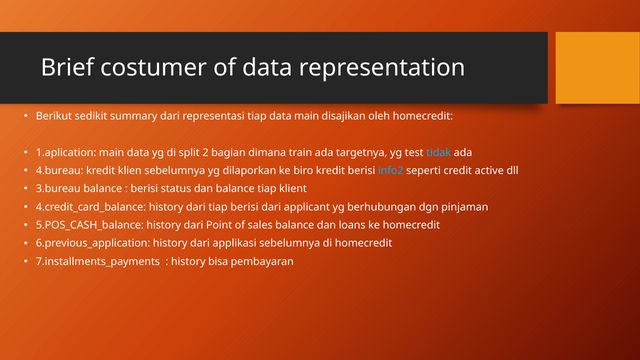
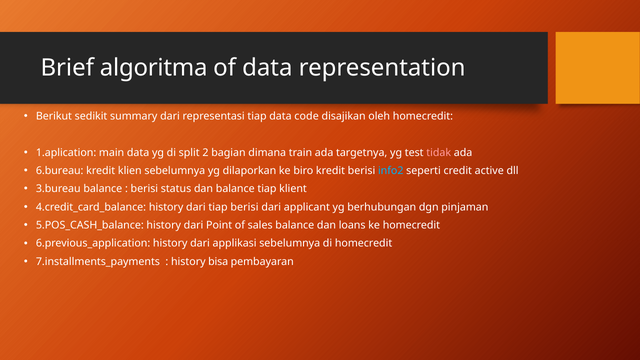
costumer: costumer -> algoritma
data main: main -> code
tidak colour: light blue -> pink
4.bureau: 4.bureau -> 6.bureau
